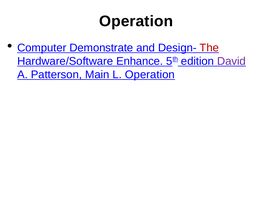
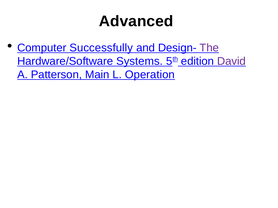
Operation at (136, 21): Operation -> Advanced
Demonstrate: Demonstrate -> Successfully
The colour: red -> purple
Enhance: Enhance -> Systems
